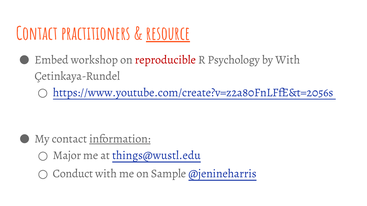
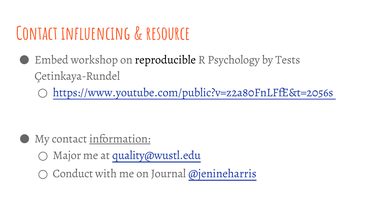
practitioners: practitioners -> influencing
resource underline: present -> none
reproducible colour: red -> black
by With: With -> Tests
https://www.youtube.com/create?v=z2a80FnLFfE&t=2056s: https://www.youtube.com/create?v=z2a80FnLFfE&t=2056s -> https://www.youtube.com/public?v=z2a80FnLFfE&t=2056s
things@wustl.edu: things@wustl.edu -> quality@wustl.edu
Sample: Sample -> Journal
